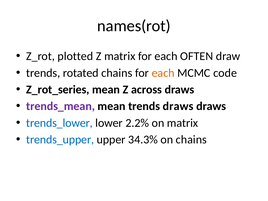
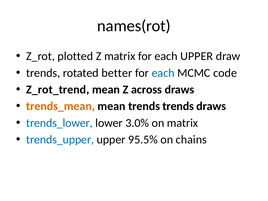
each OFTEN: OFTEN -> UPPER
rotated chains: chains -> better
each at (163, 73) colour: orange -> blue
Z_rot_series: Z_rot_series -> Z_rot_trend
trends_mean colour: purple -> orange
trends draws: draws -> trends
2.2%: 2.2% -> 3.0%
34.3%: 34.3% -> 95.5%
